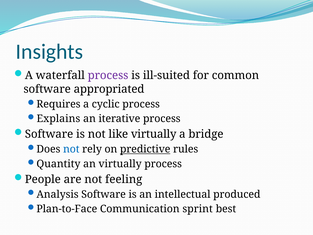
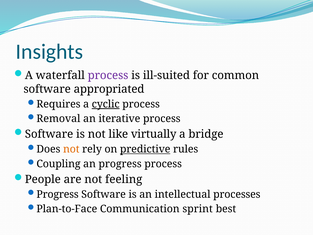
cyclic underline: none -> present
Explains: Explains -> Removal
not at (71, 149) colour: blue -> orange
Quantity: Quantity -> Coupling
an virtually: virtually -> progress
Analysis at (57, 194): Analysis -> Progress
produced: produced -> processes
